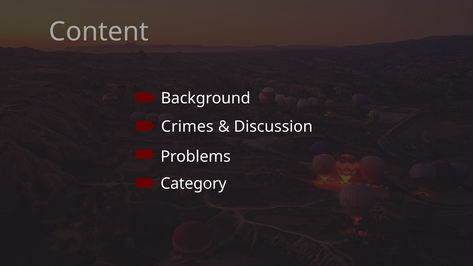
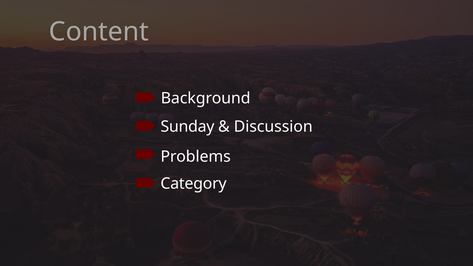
Crimes: Crimes -> Sunday
